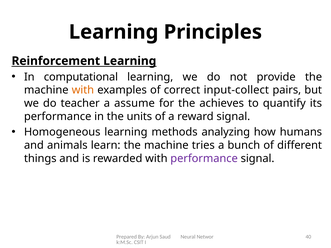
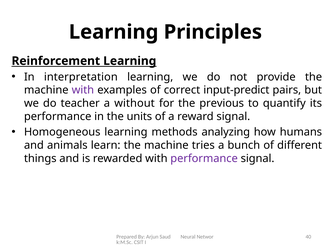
computational: computational -> interpretation
with at (83, 90) colour: orange -> purple
input-collect: input-collect -> input-predict
assume: assume -> without
achieves: achieves -> previous
